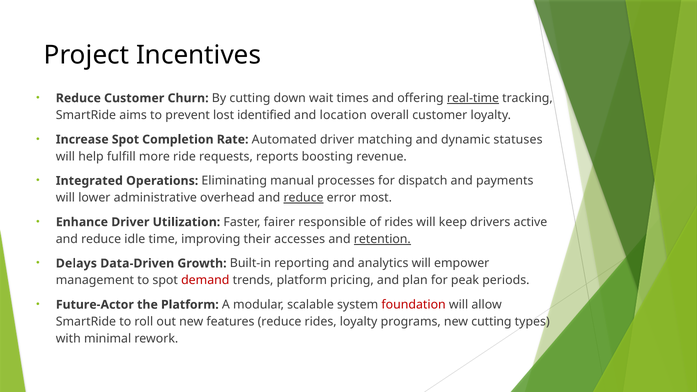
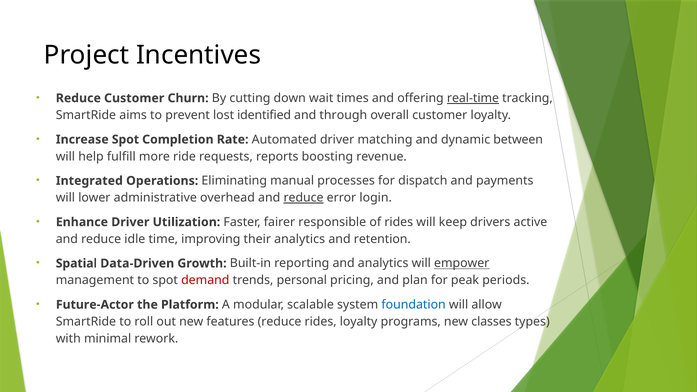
location: location -> through
statuses: statuses -> between
most: most -> login
their accesses: accesses -> analytics
retention underline: present -> none
Delays: Delays -> Spatial
empower underline: none -> present
trends platform: platform -> personal
foundation colour: red -> blue
new cutting: cutting -> classes
